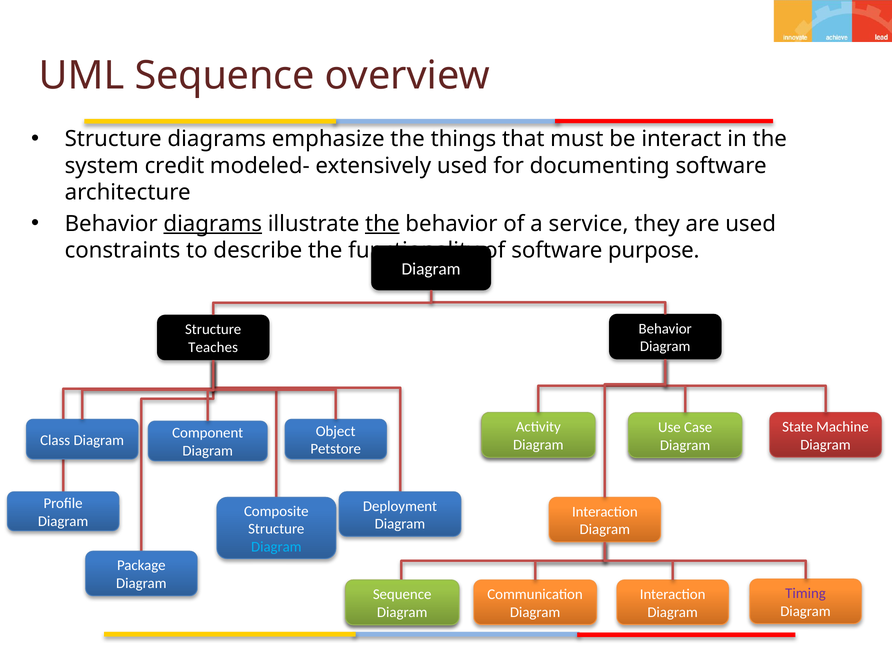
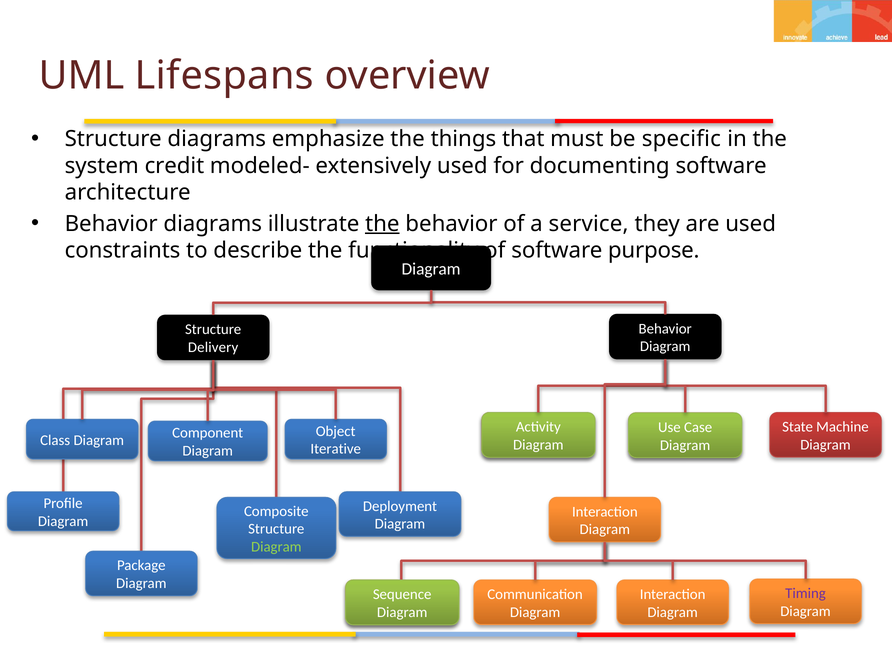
UML Sequence: Sequence -> Lifespans
interact: interact -> specific
diagrams at (213, 224) underline: present -> none
Teaches: Teaches -> Delivery
Petstore: Petstore -> Iterative
Diagram at (276, 547) colour: light blue -> light green
